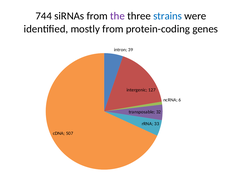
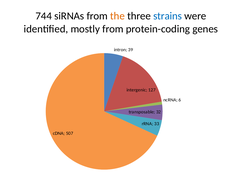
the colour: purple -> orange
